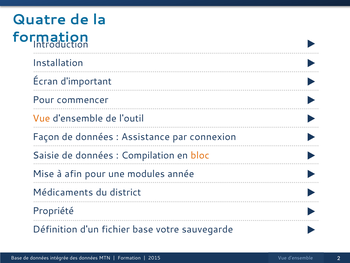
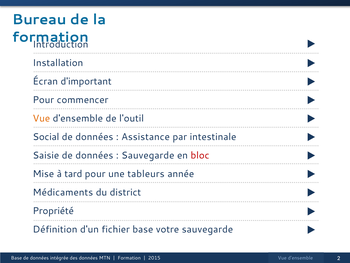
Quatre: Quatre -> Bureau
Façon: Façon -> Social
connexion: connexion -> intestinale
Compilation at (148, 155): Compilation -> Sauvegarde
bloc colour: orange -> red
afin: afin -> tard
modules: modules -> tableurs
